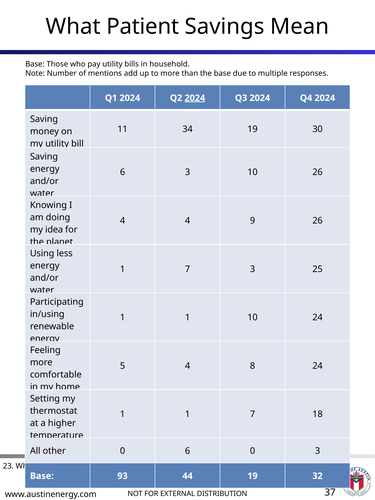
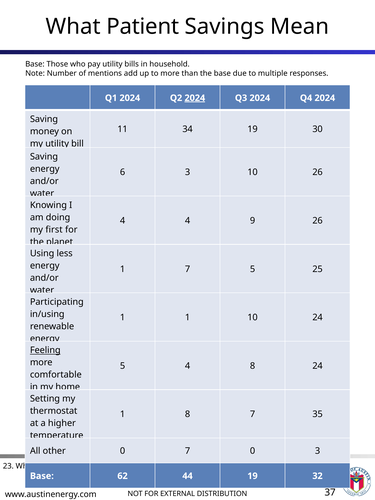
idea: idea -> first
7 3: 3 -> 5
Feeling underline: none -> present
1 at (188, 414): 1 -> 8
18: 18 -> 35
0 6: 6 -> 7
93: 93 -> 62
